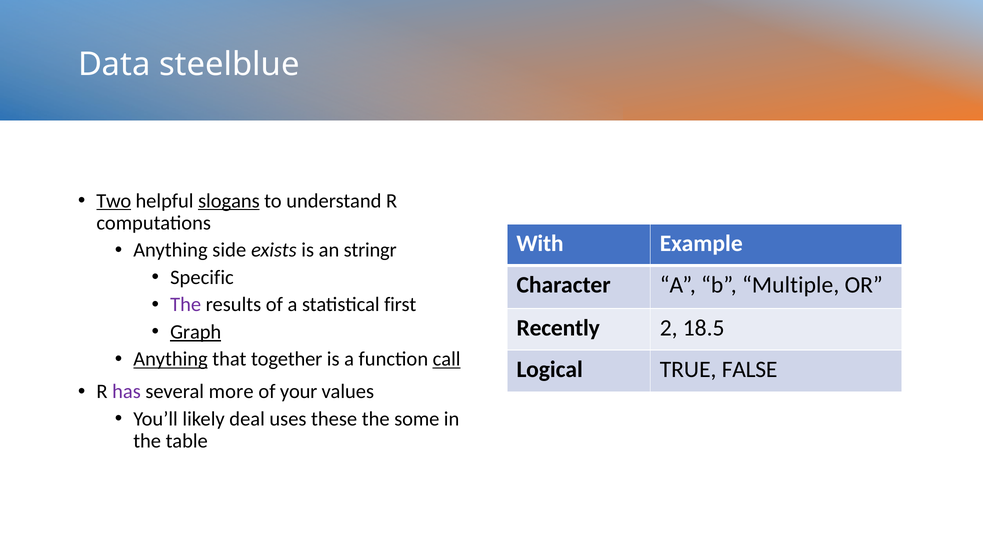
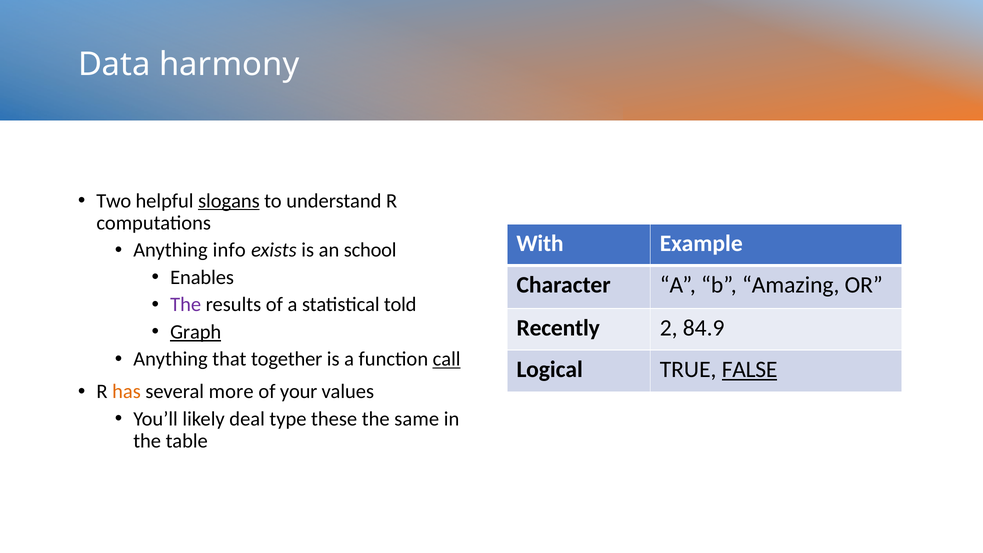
steelblue: steelblue -> harmony
Two underline: present -> none
side: side -> info
stringr: stringr -> school
Specific: Specific -> Enables
Multiple: Multiple -> Amazing
first: first -> told
18.5: 18.5 -> 84.9
Anything at (170, 359) underline: present -> none
FALSE underline: none -> present
has colour: purple -> orange
uses: uses -> type
some: some -> same
